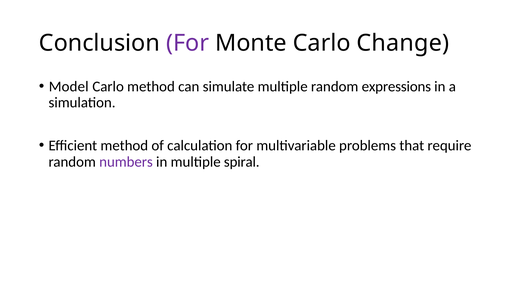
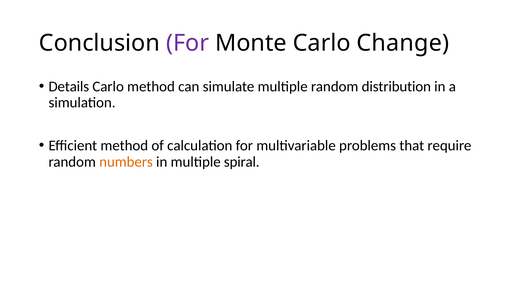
Model: Model -> Details
expressions: expressions -> distribution
numbers colour: purple -> orange
